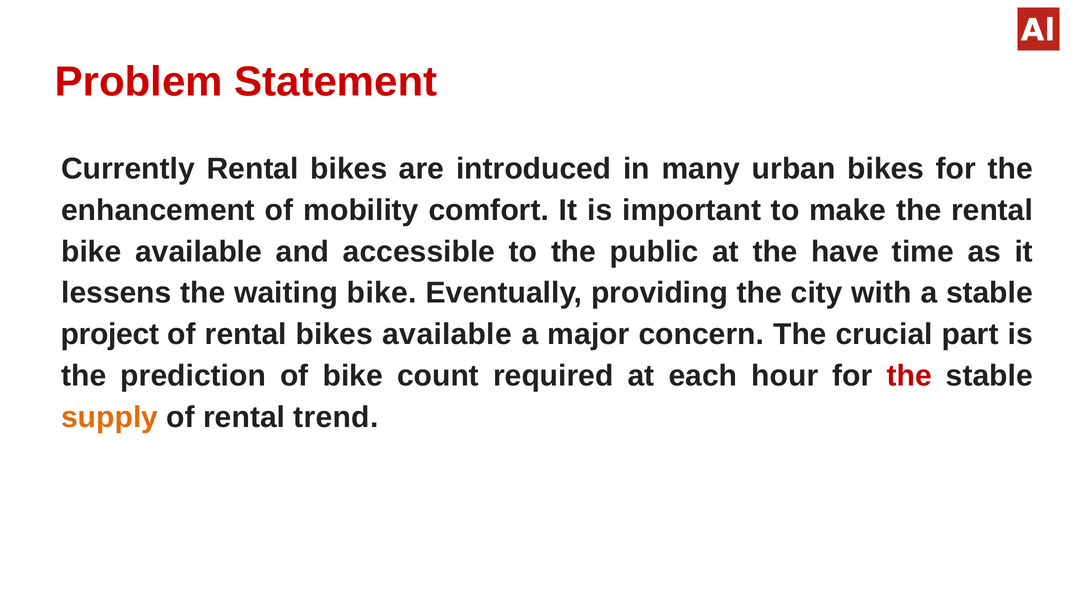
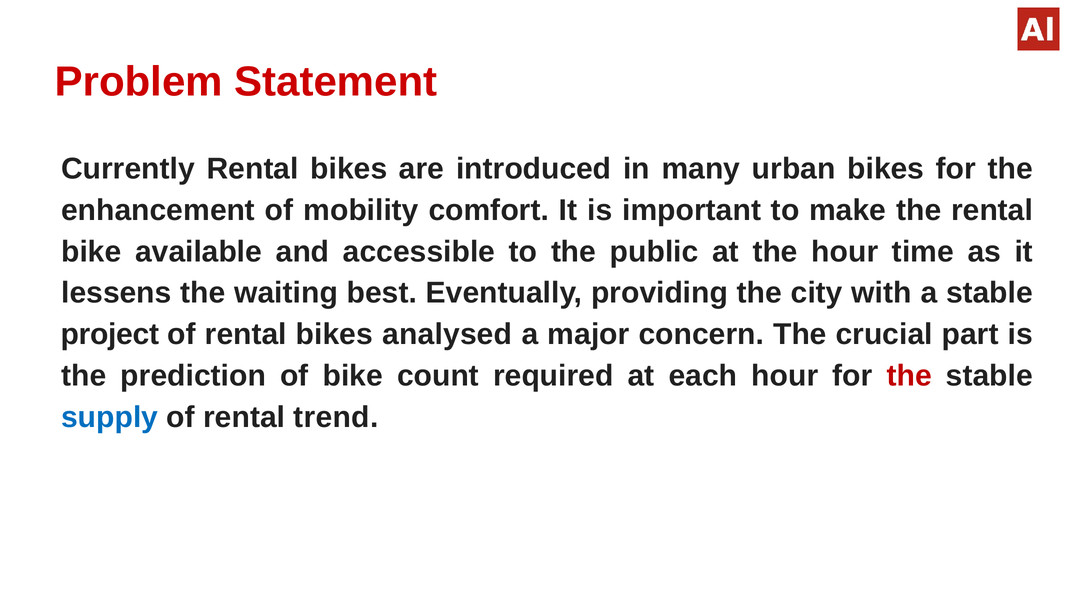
the have: have -> hour
waiting bike: bike -> best
bikes available: available -> analysed
supply colour: orange -> blue
